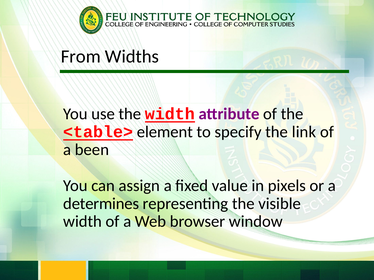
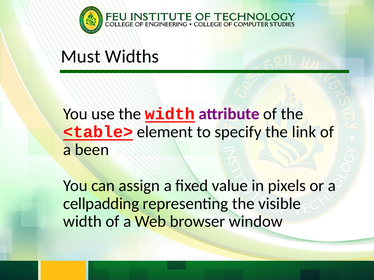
From: From -> Must
determines: determines -> cellpadding
